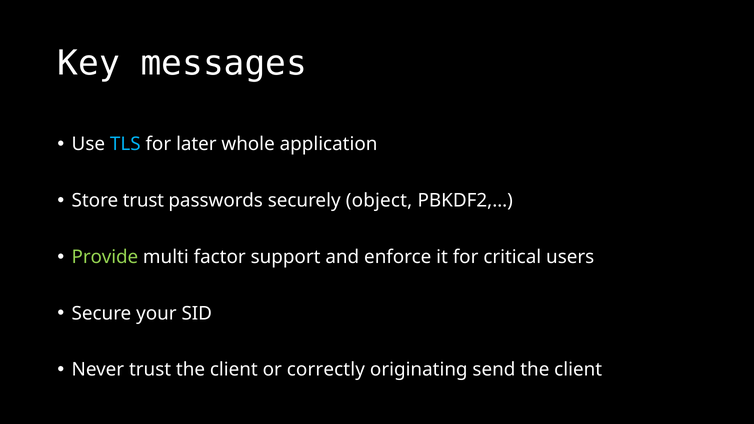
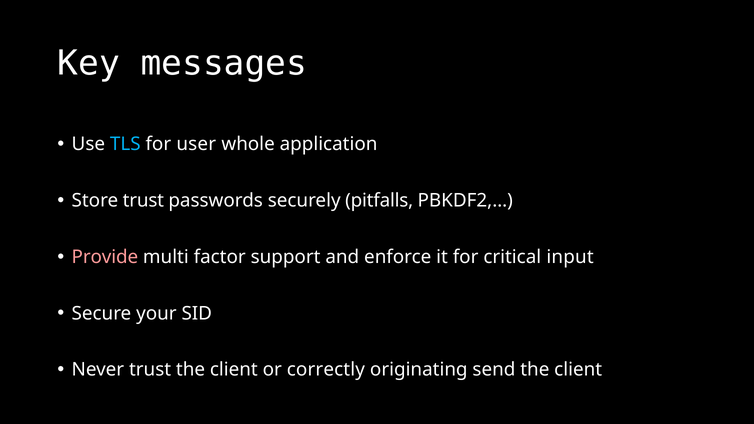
later: later -> user
object: object -> pitfalls
Provide colour: light green -> pink
users: users -> input
